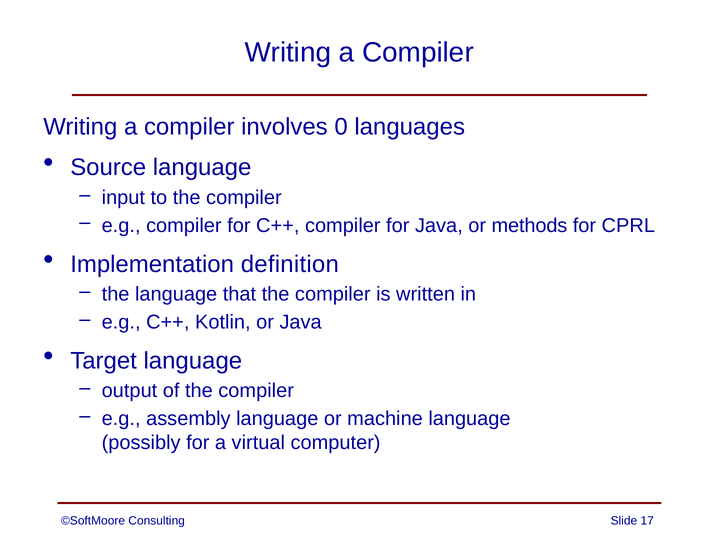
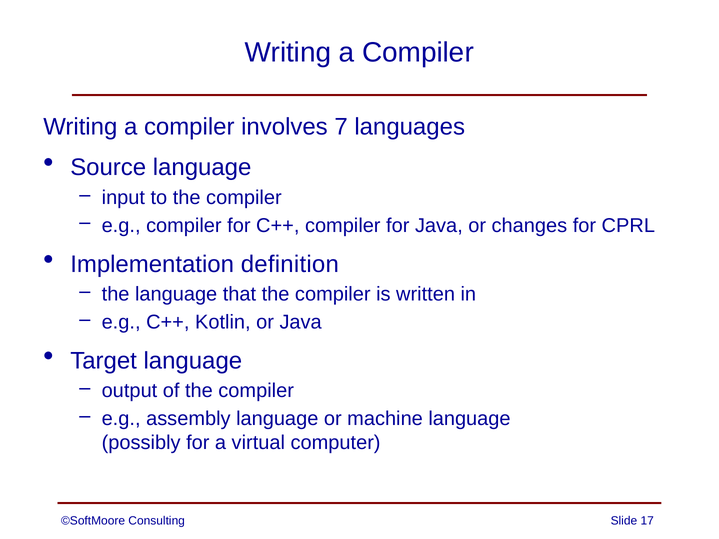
0: 0 -> 7
methods: methods -> changes
